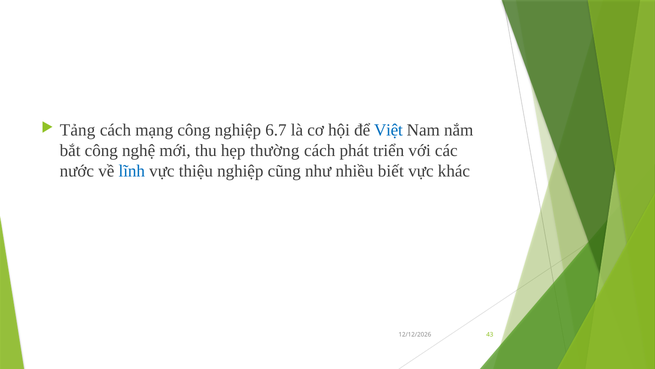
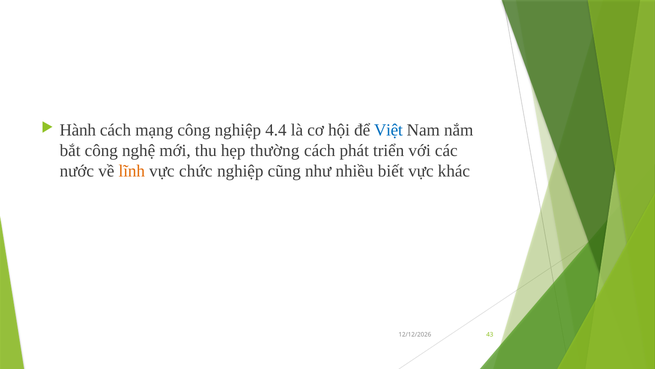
Tảng: Tảng -> Hành
6.7: 6.7 -> 4.4
lĩnh colour: blue -> orange
thiệu: thiệu -> chức
